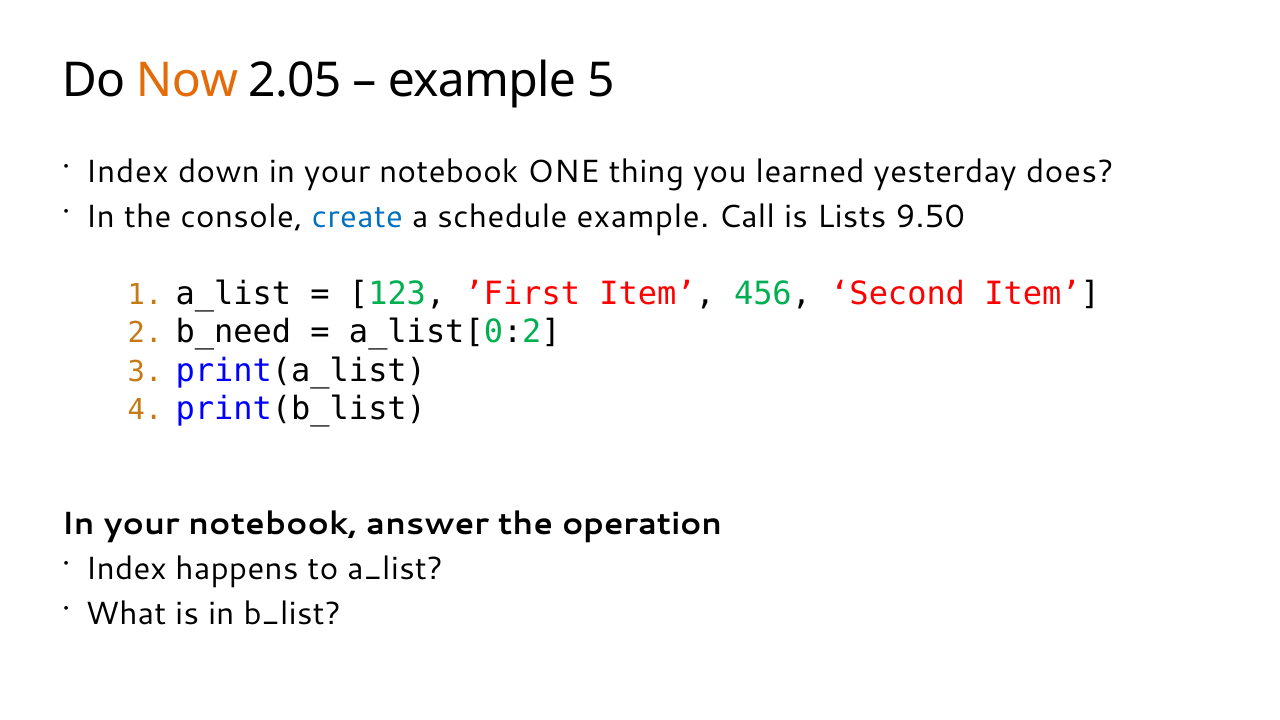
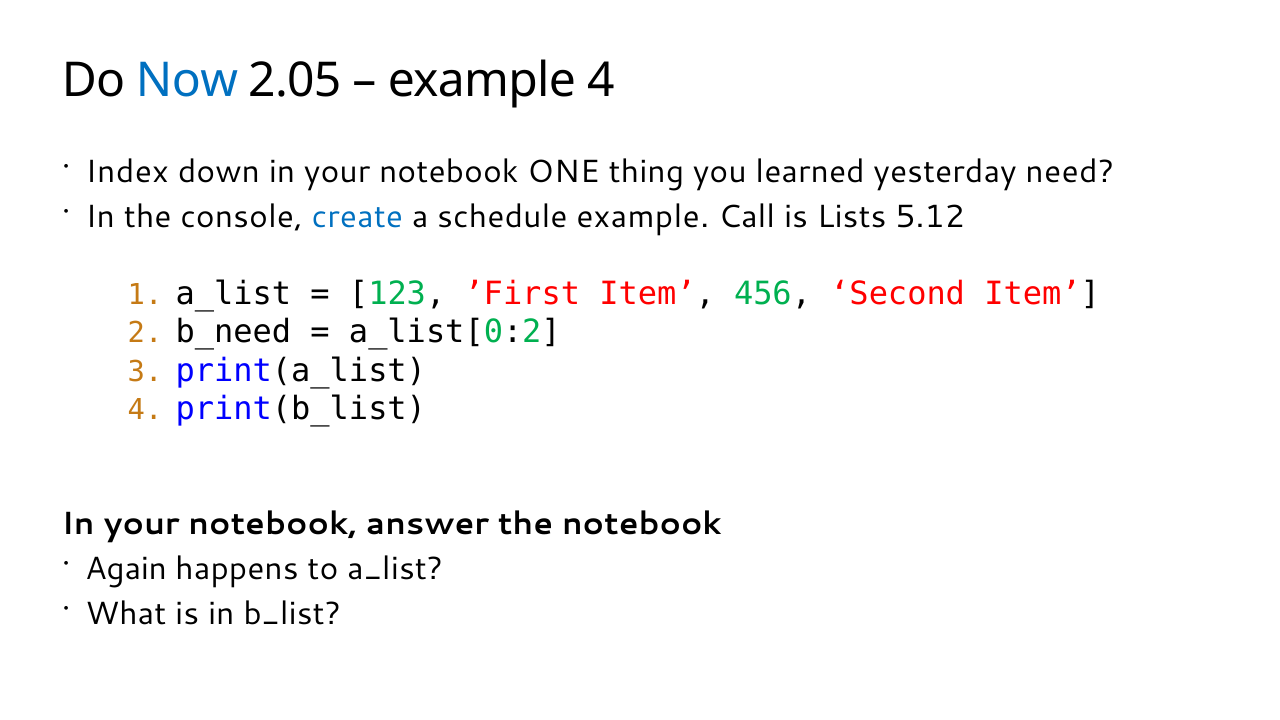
Now colour: orange -> blue
example 5: 5 -> 4
does: does -> need
9.50: 9.50 -> 5.12
the operation: operation -> notebook
Index at (126, 569): Index -> Again
